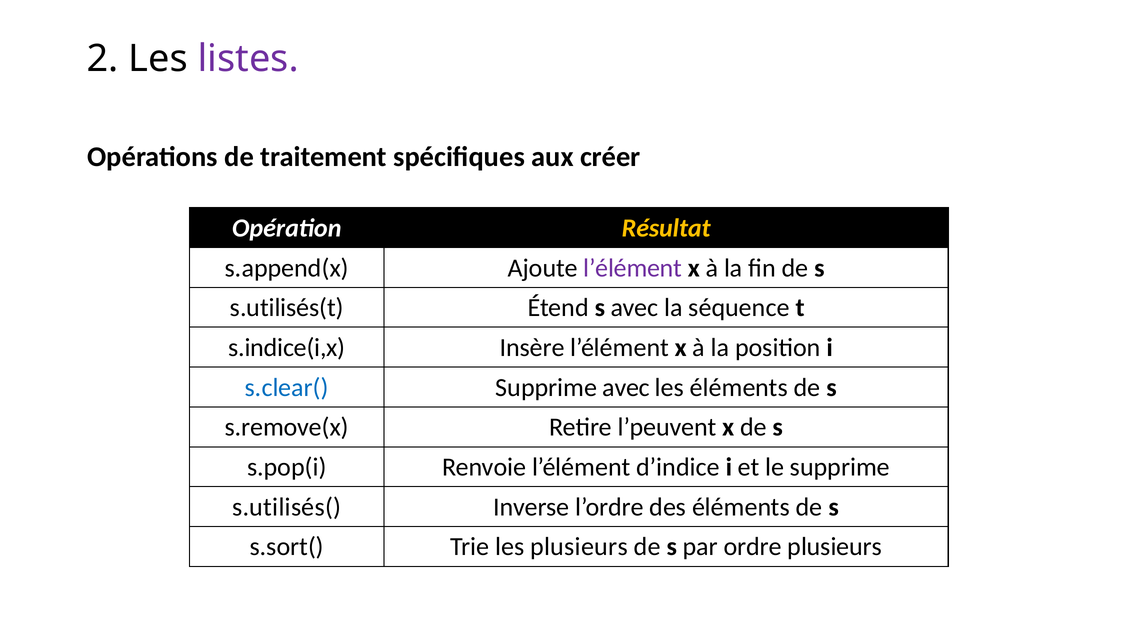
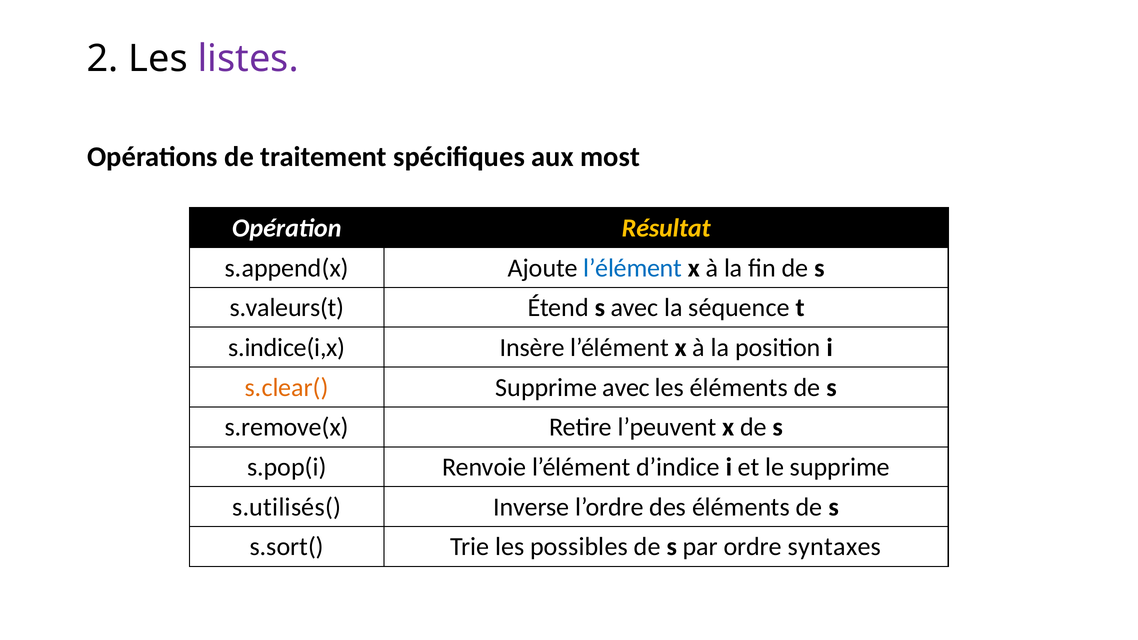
créer: créer -> most
l’élément at (633, 268) colour: purple -> blue
s.utilisés(t: s.utilisés(t -> s.valeurs(t
s.clear( colour: blue -> orange
les plusieurs: plusieurs -> possibles
ordre plusieurs: plusieurs -> syntaxes
